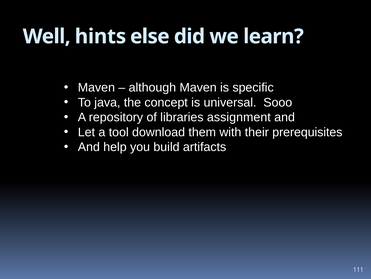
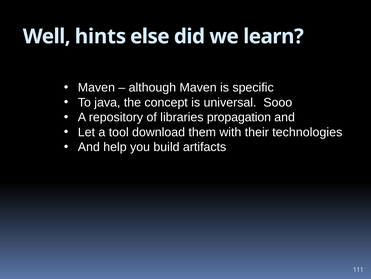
assignment: assignment -> propagation
prerequisites: prerequisites -> technologies
